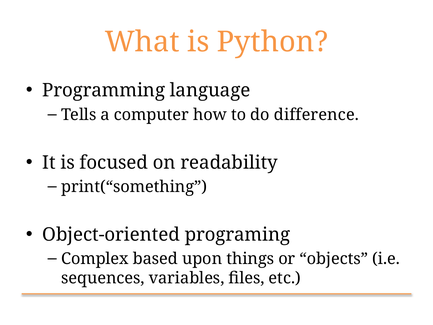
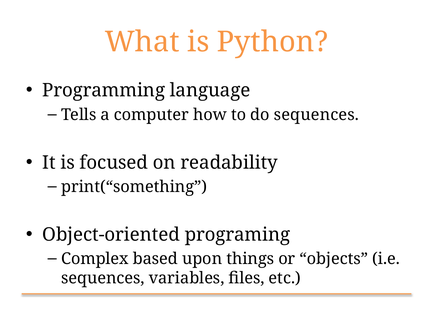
do difference: difference -> sequences
